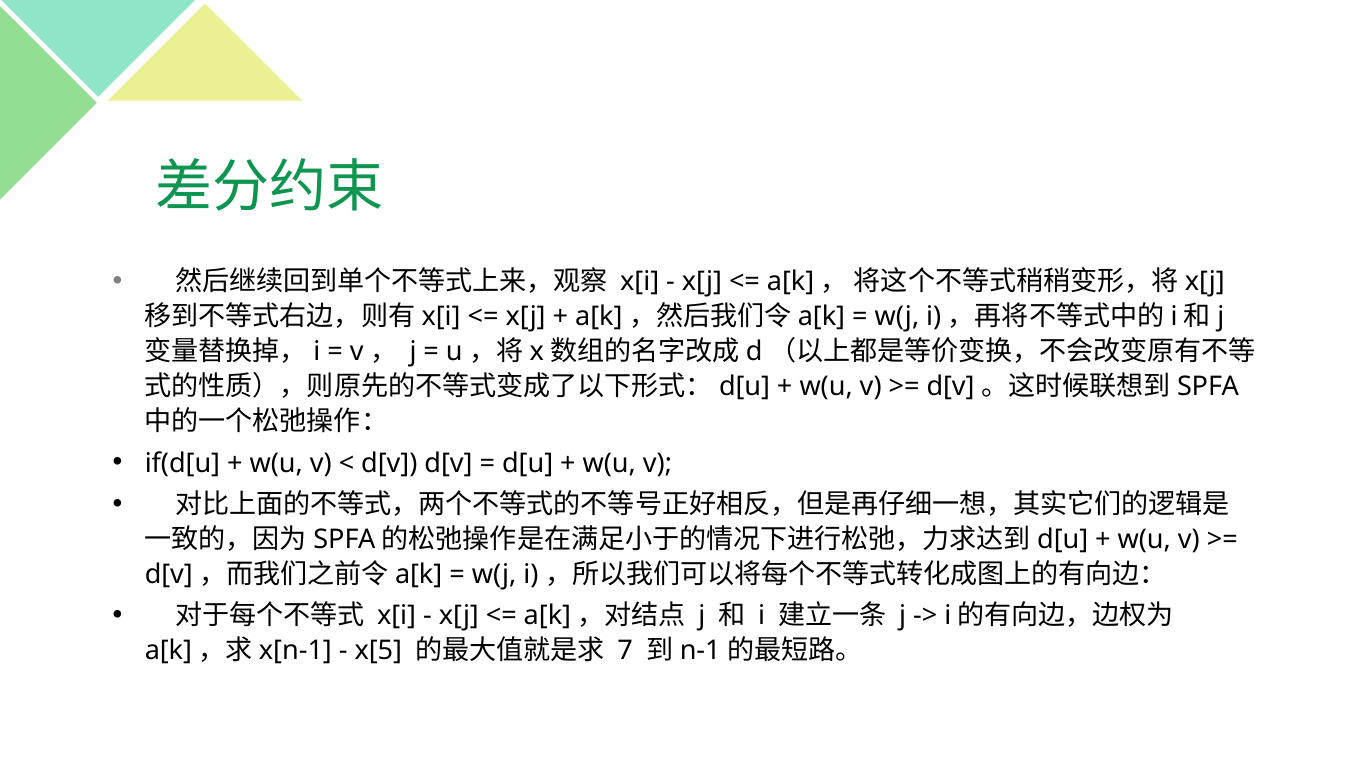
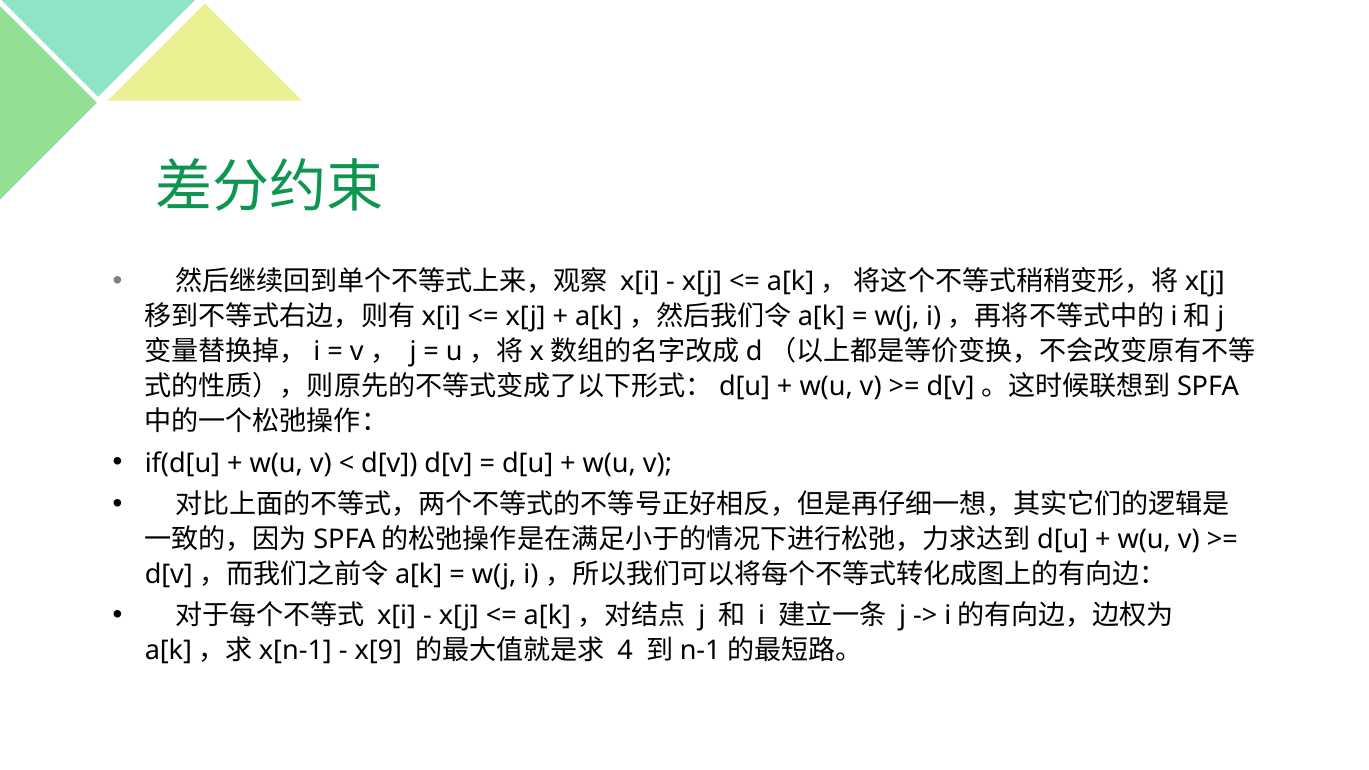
x[5: x[5 -> x[9
7: 7 -> 4
